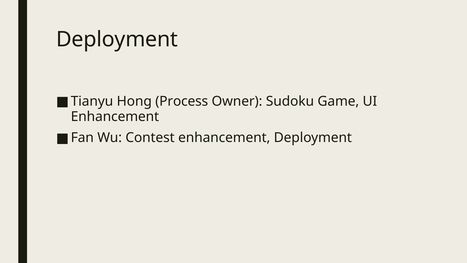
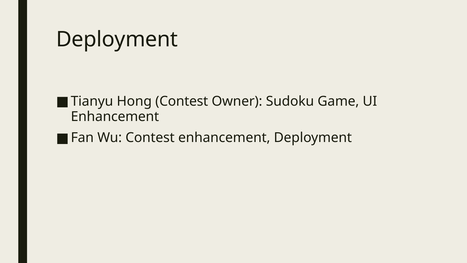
Hong Process: Process -> Contest
